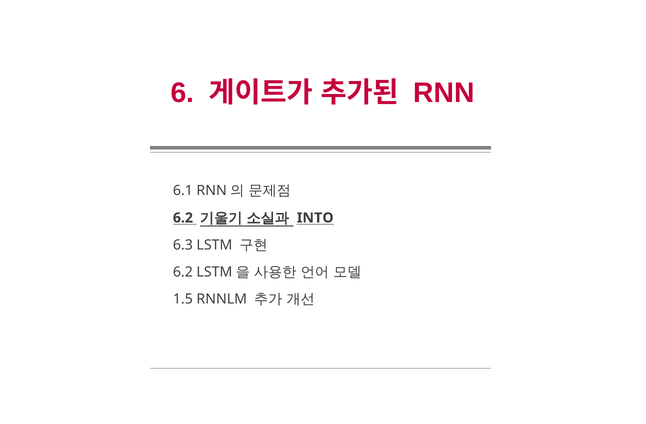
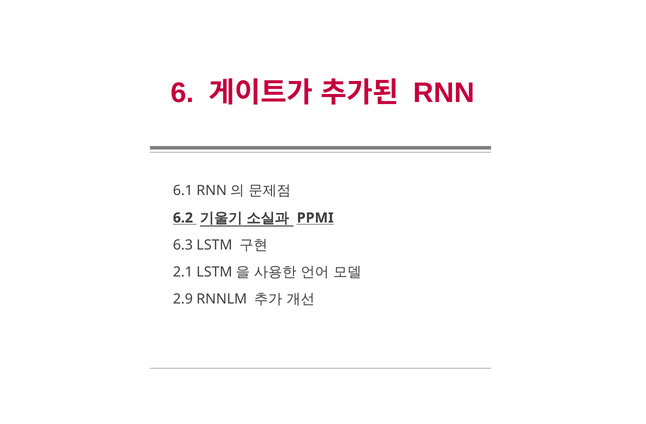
INTO: INTO -> PPMI
6.2 at (183, 272): 6.2 -> 2.1
1.5: 1.5 -> 2.9
